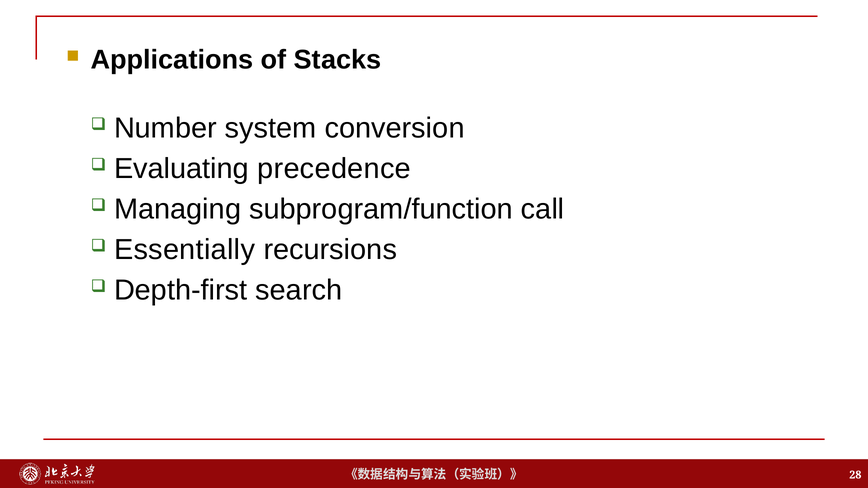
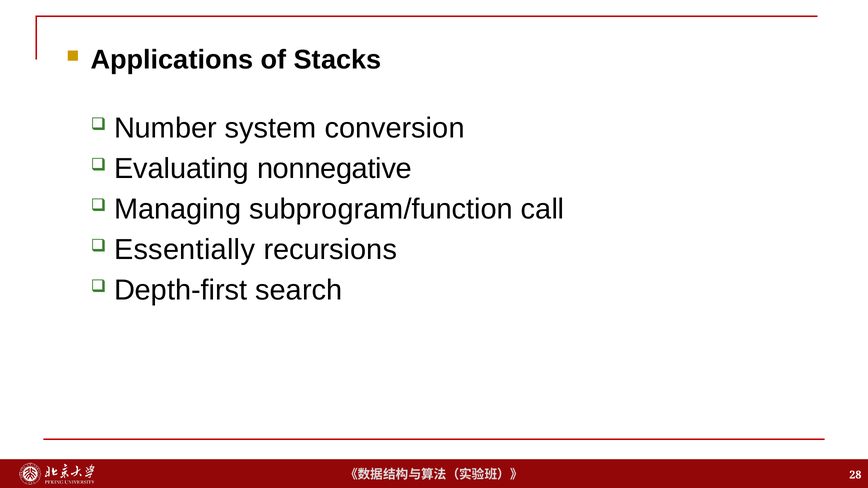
precedence: precedence -> nonnegative
